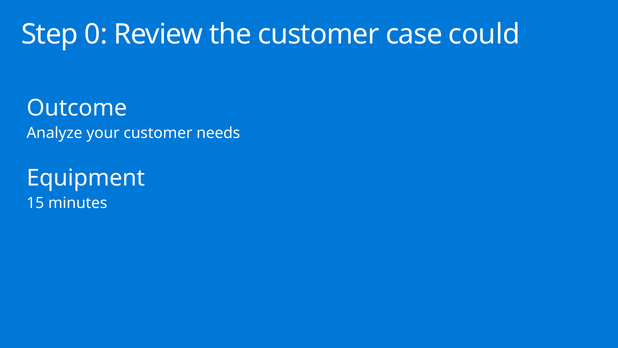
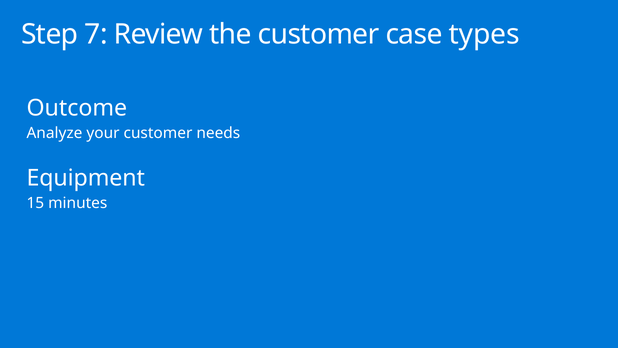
0: 0 -> 7
could: could -> types
